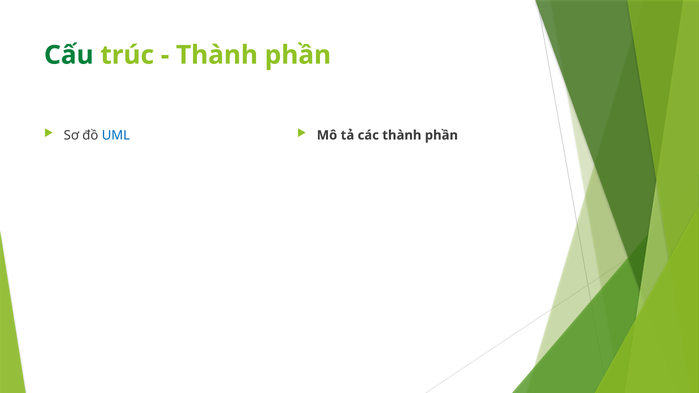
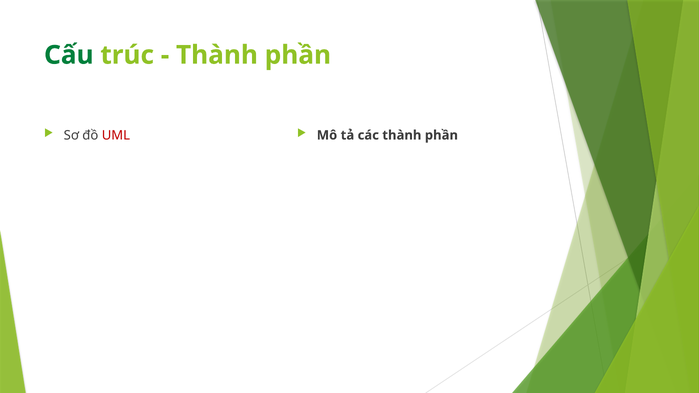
UML colour: blue -> red
